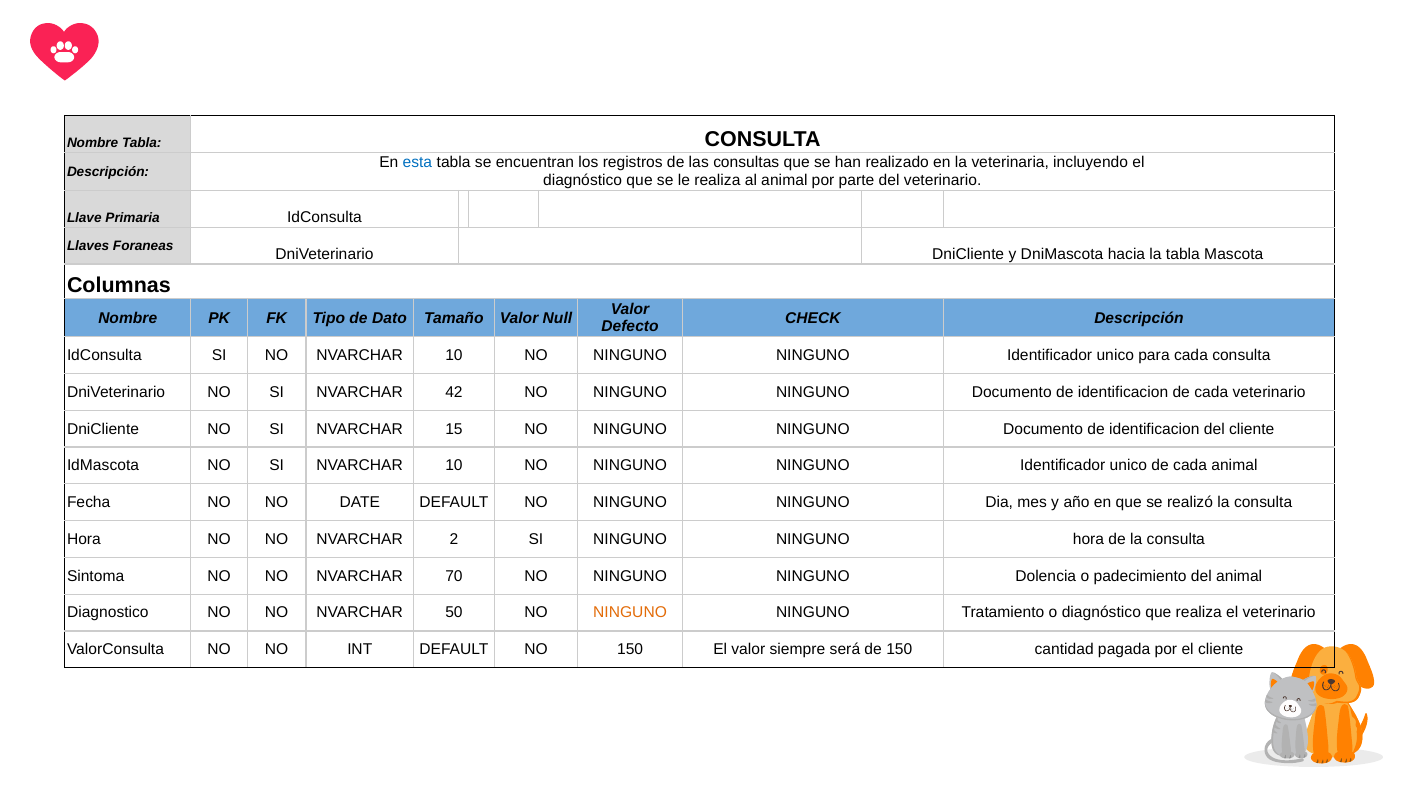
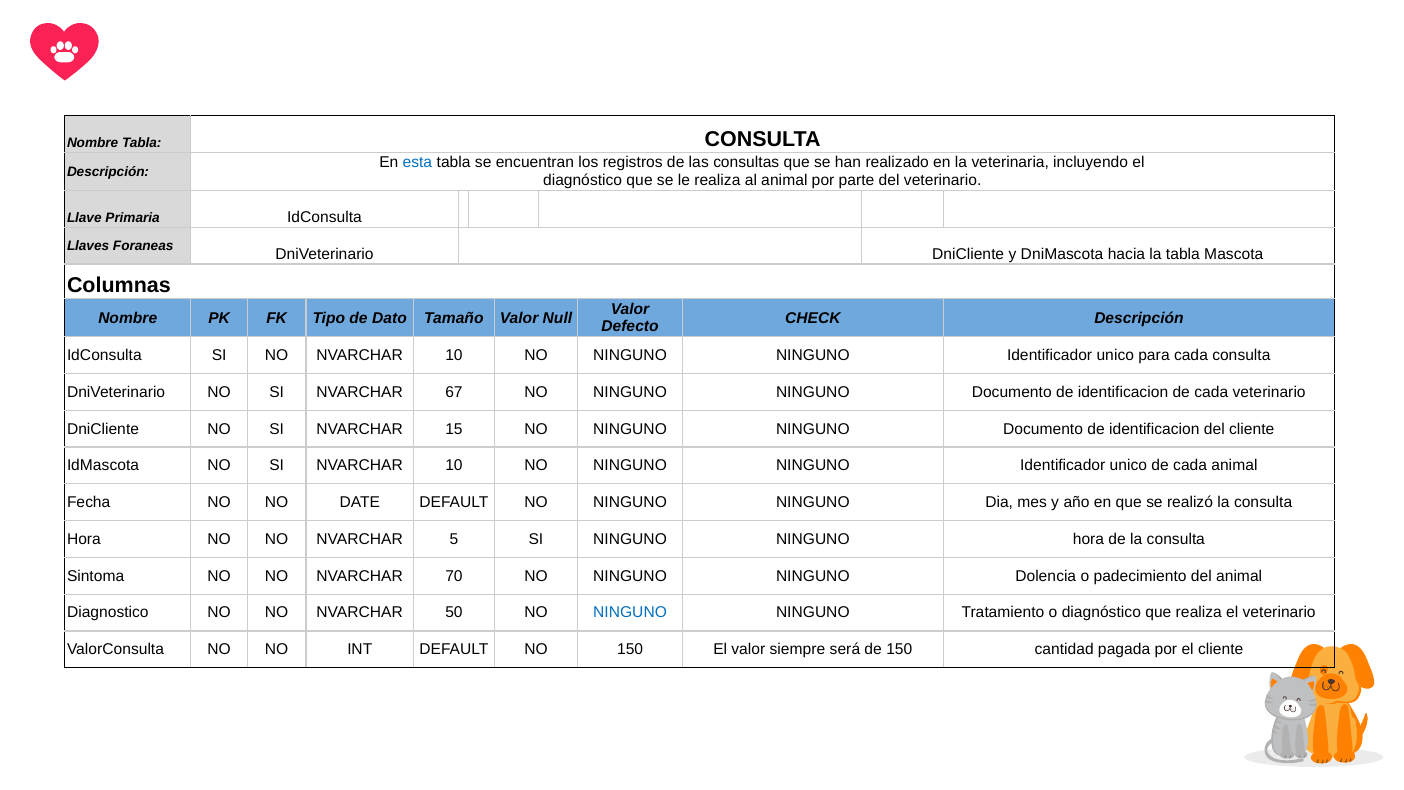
42: 42 -> 67
2: 2 -> 5
NINGUNO at (630, 613) colour: orange -> blue
